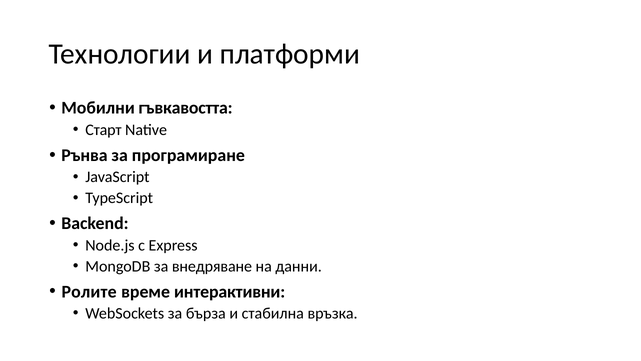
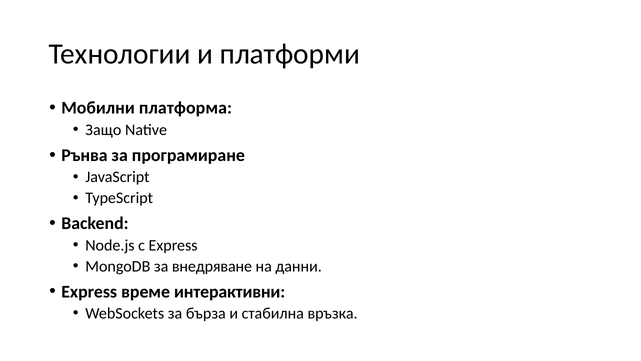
гъвкавостта: гъвкавостта -> платформа
Старт: Старт -> Защо
Ролите at (89, 291): Ролите -> Express
